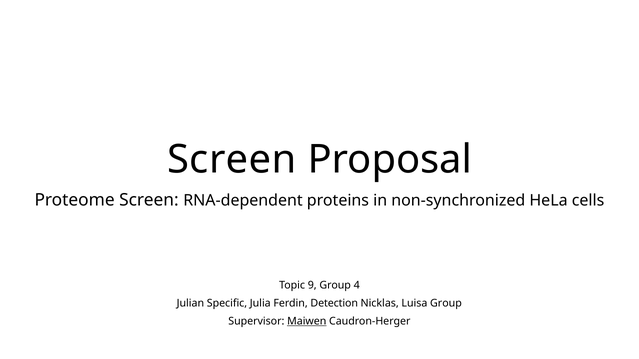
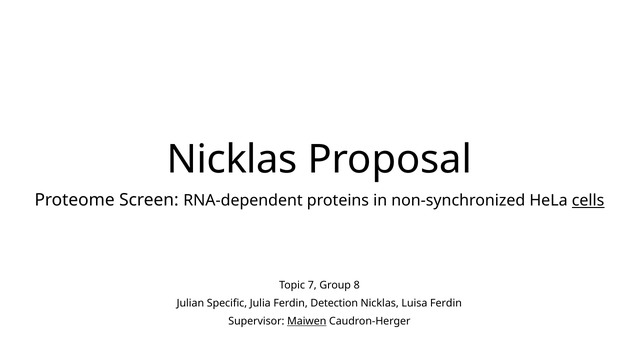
Screen at (232, 160): Screen -> Nicklas
cells underline: none -> present
9: 9 -> 7
4: 4 -> 8
Luisa Group: Group -> Ferdin
